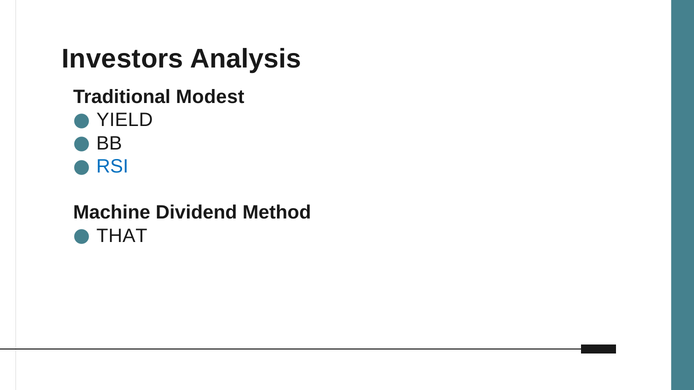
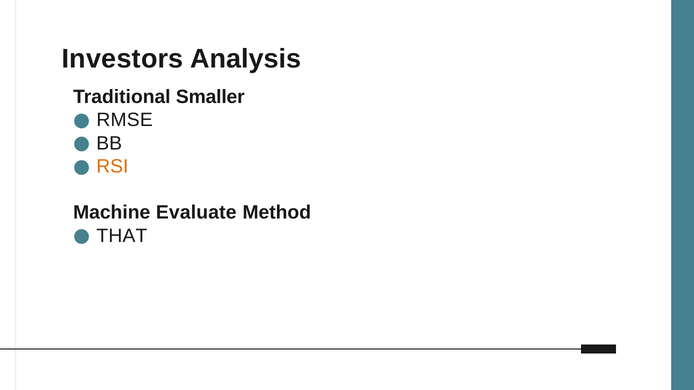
Modest: Modest -> Smaller
YIELD: YIELD -> RMSE
RSI colour: blue -> orange
Dividend: Dividend -> Evaluate
